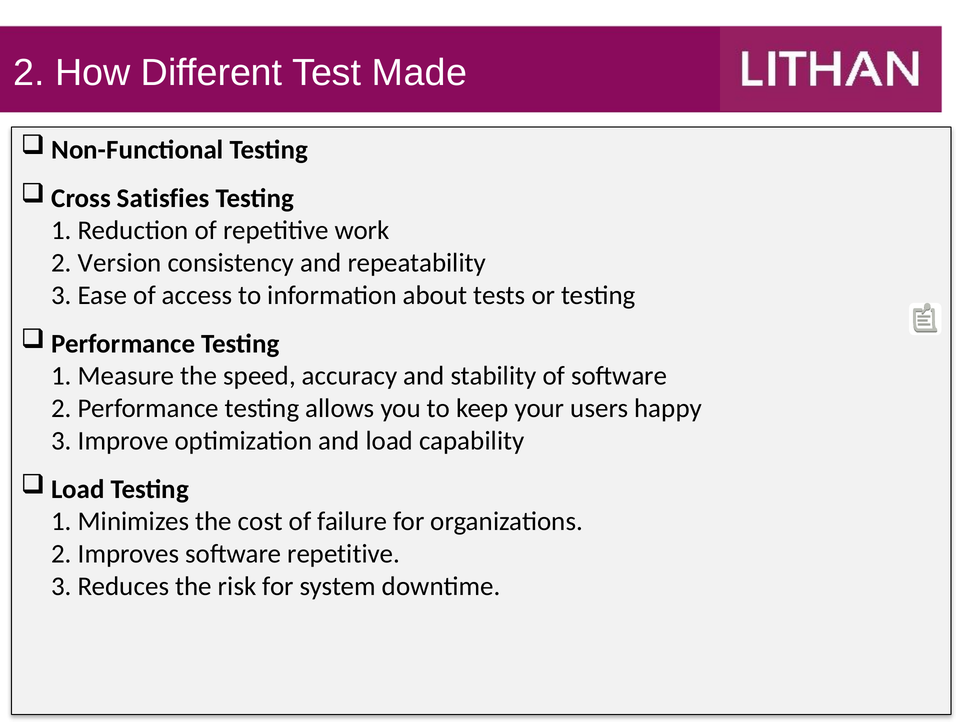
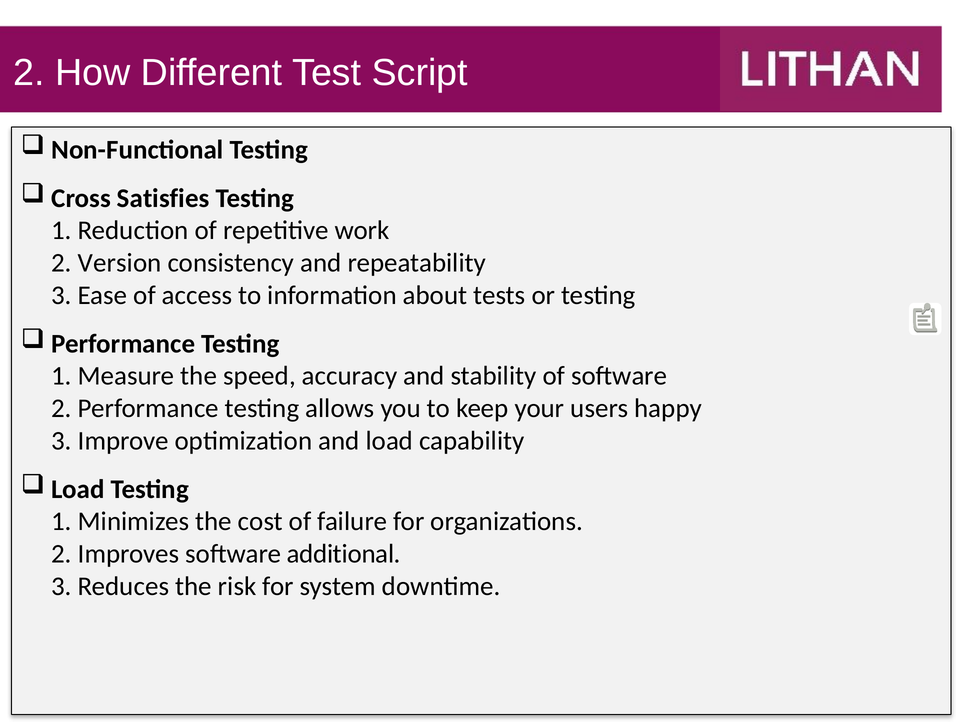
Made: Made -> Script
software repetitive: repetitive -> additional
